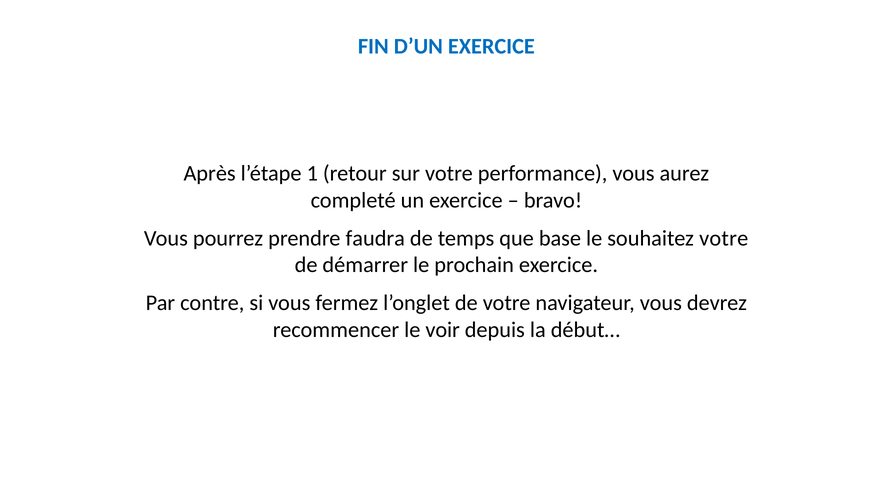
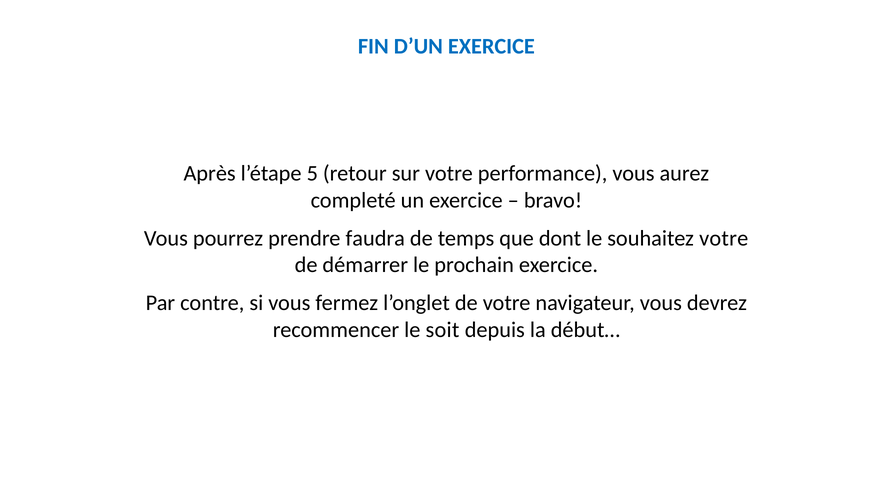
1: 1 -> 5
base: base -> dont
voir: voir -> soit
